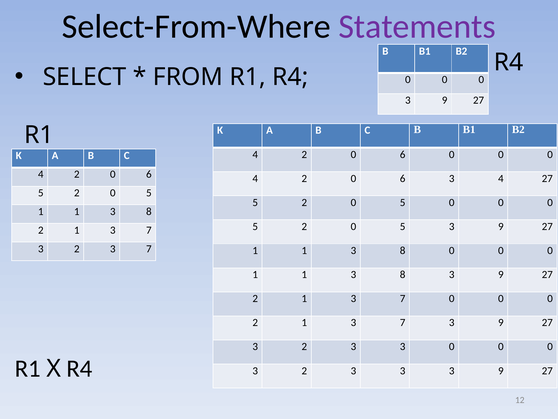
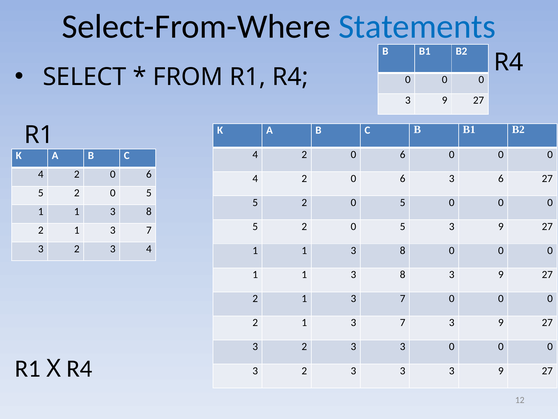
Statements colour: purple -> blue
3 4: 4 -> 6
2 3 7: 7 -> 4
